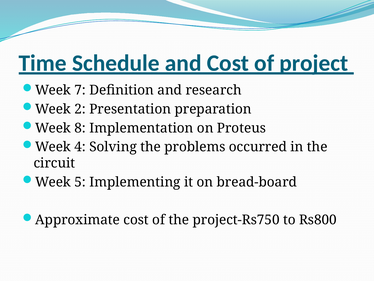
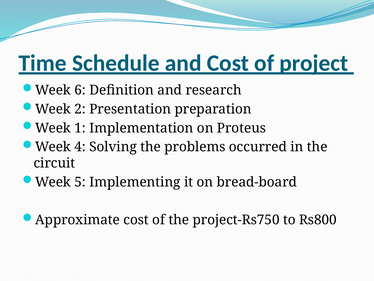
7: 7 -> 6
8: 8 -> 1
